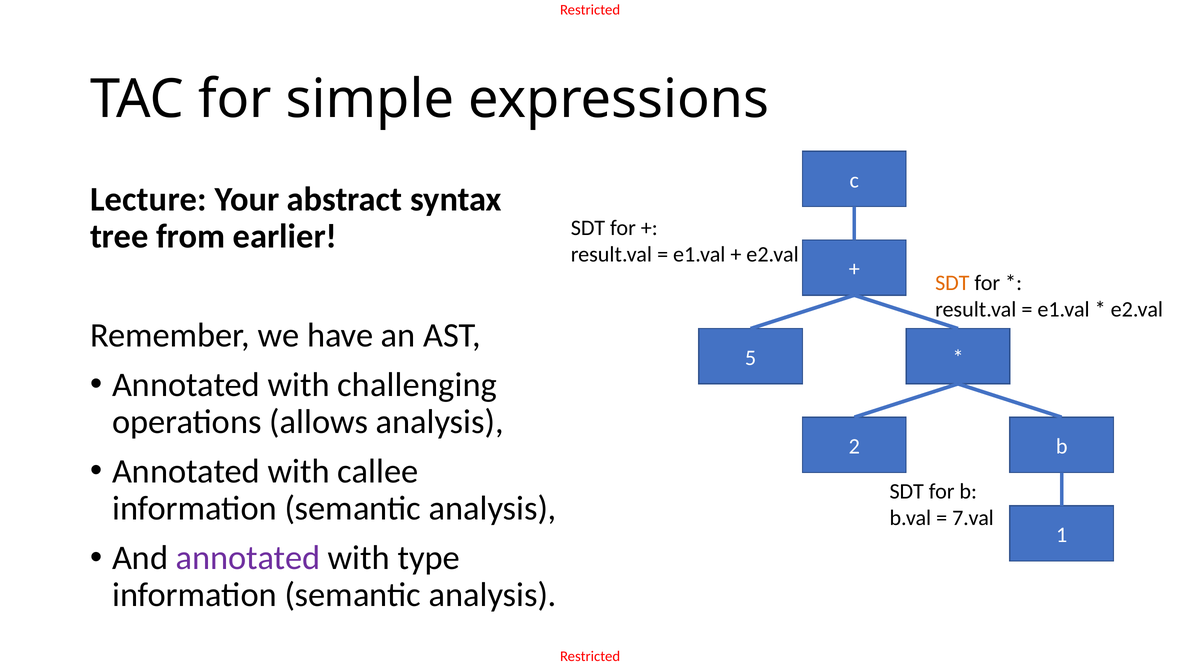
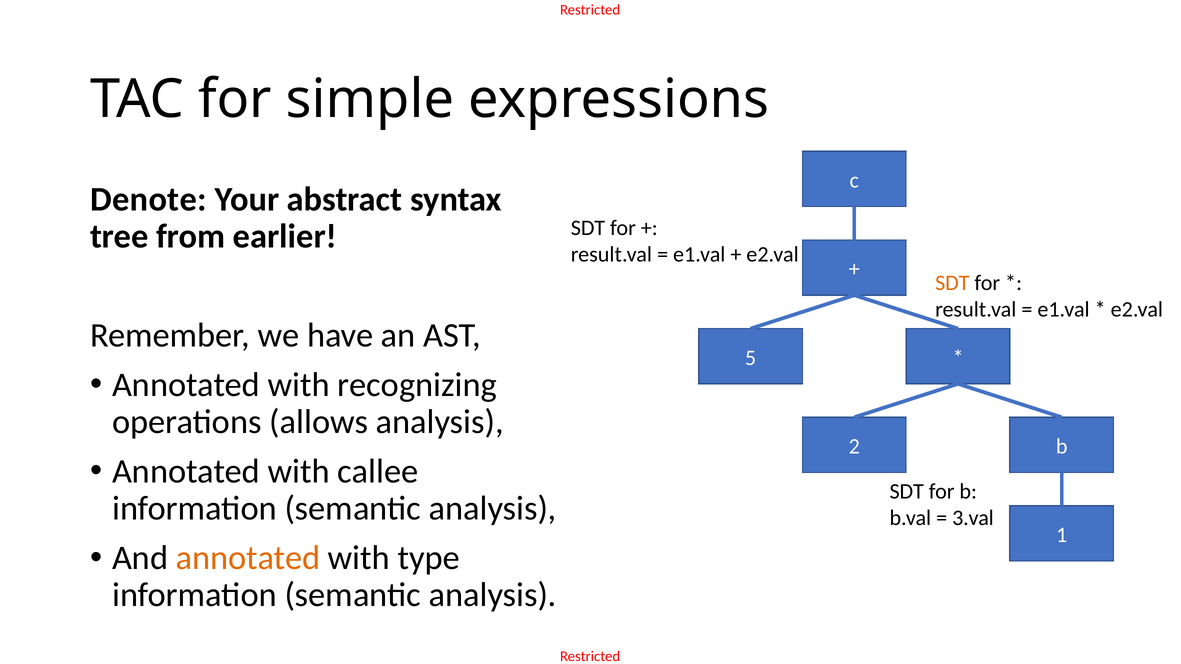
Lecture: Lecture -> Denote
challenging: challenging -> recognizing
7.val: 7.val -> 3.val
annotated at (248, 558) colour: purple -> orange
